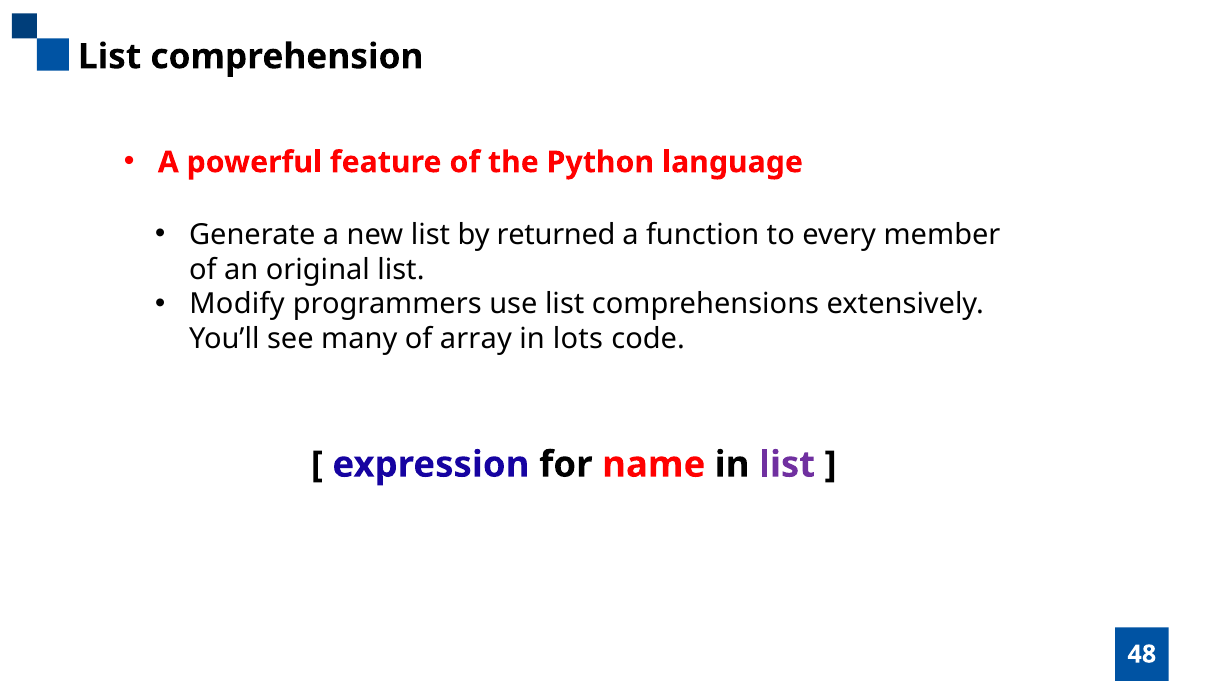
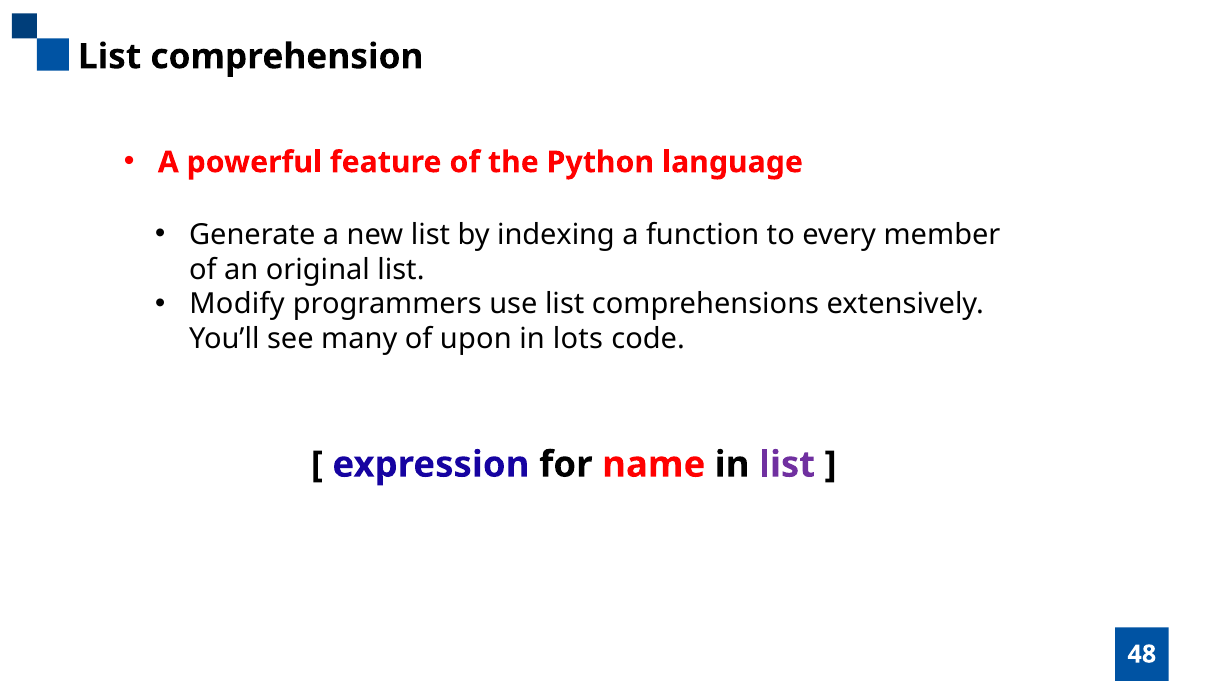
returned: returned -> indexing
array: array -> upon
